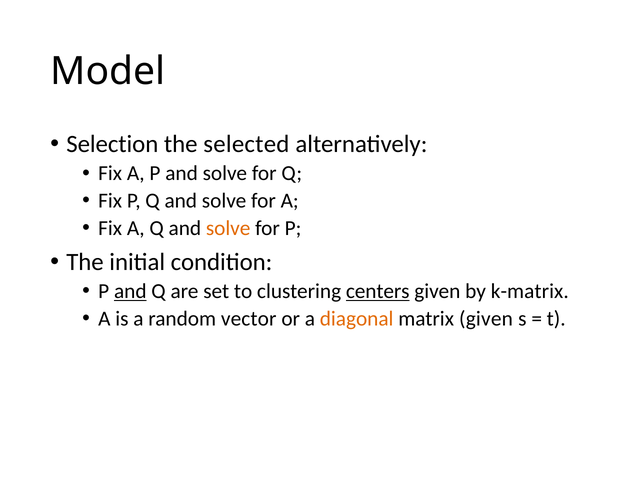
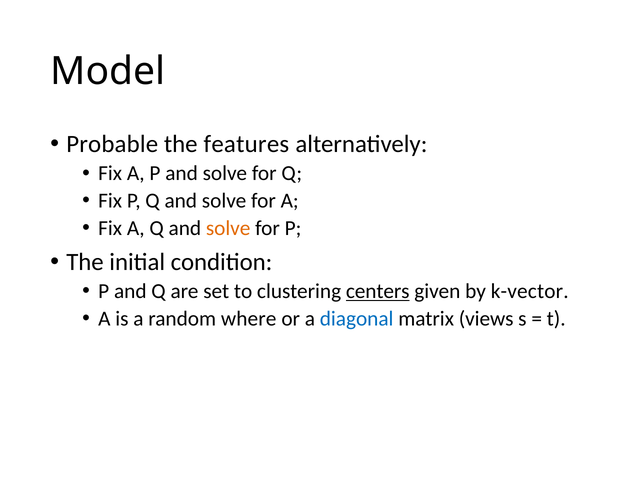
Selection: Selection -> Probable
selected: selected -> features
and at (130, 291) underline: present -> none
k-matrix: k-matrix -> k-vector
vector: vector -> where
diagonal colour: orange -> blue
matrix given: given -> views
